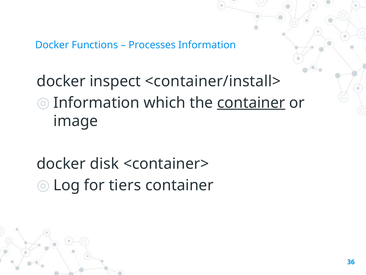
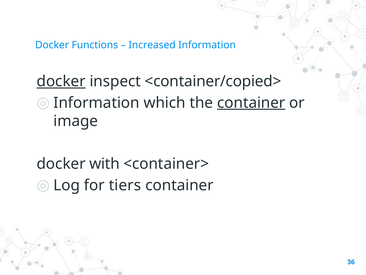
Processes: Processes -> Increased
docker at (61, 81) underline: none -> present
<container/install>: <container/install> -> <container/copied>
disk: disk -> with
